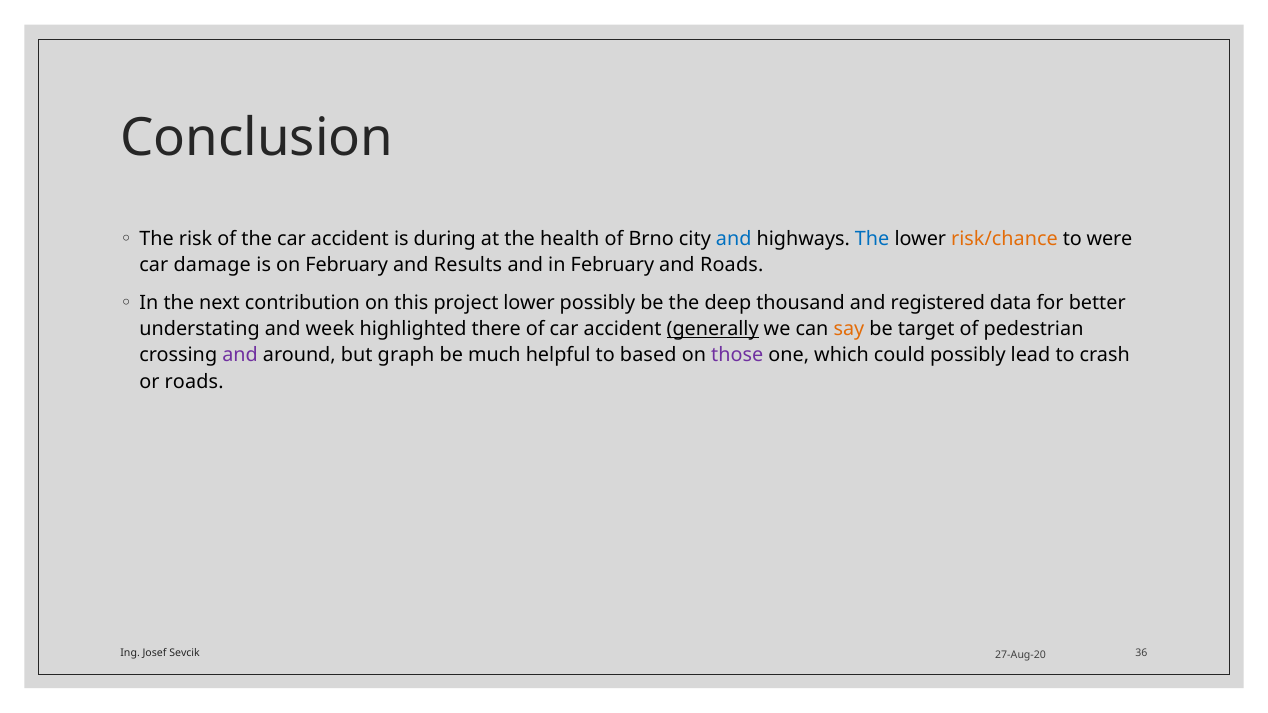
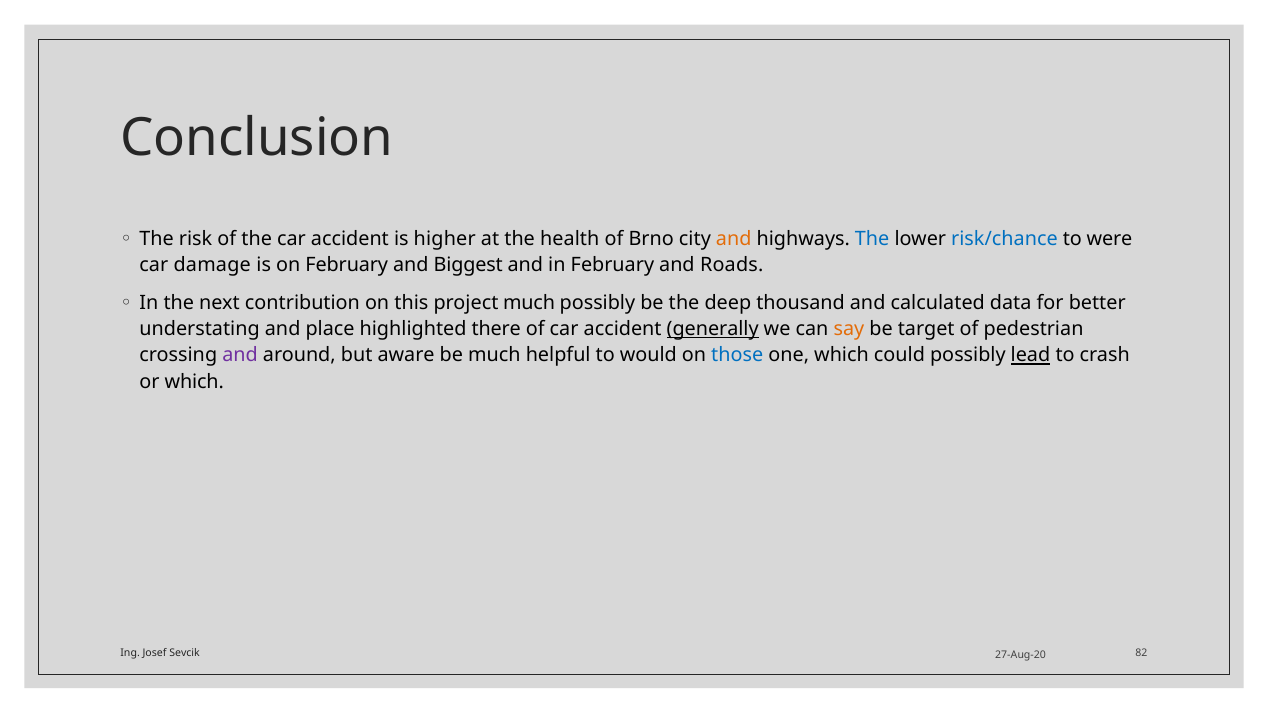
during: during -> higher
and at (734, 239) colour: blue -> orange
risk/chance colour: orange -> blue
Results: Results -> Biggest
project lower: lower -> much
registered: registered -> calculated
week: week -> place
graph: graph -> aware
based: based -> would
those colour: purple -> blue
lead underline: none -> present
or roads: roads -> which
36: 36 -> 82
